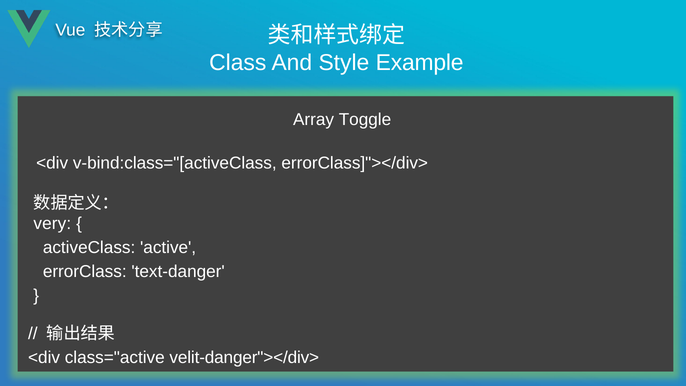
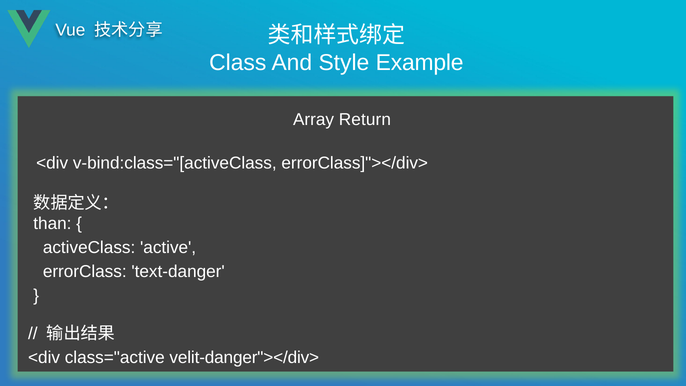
Toggle: Toggle -> Return
very: very -> than
